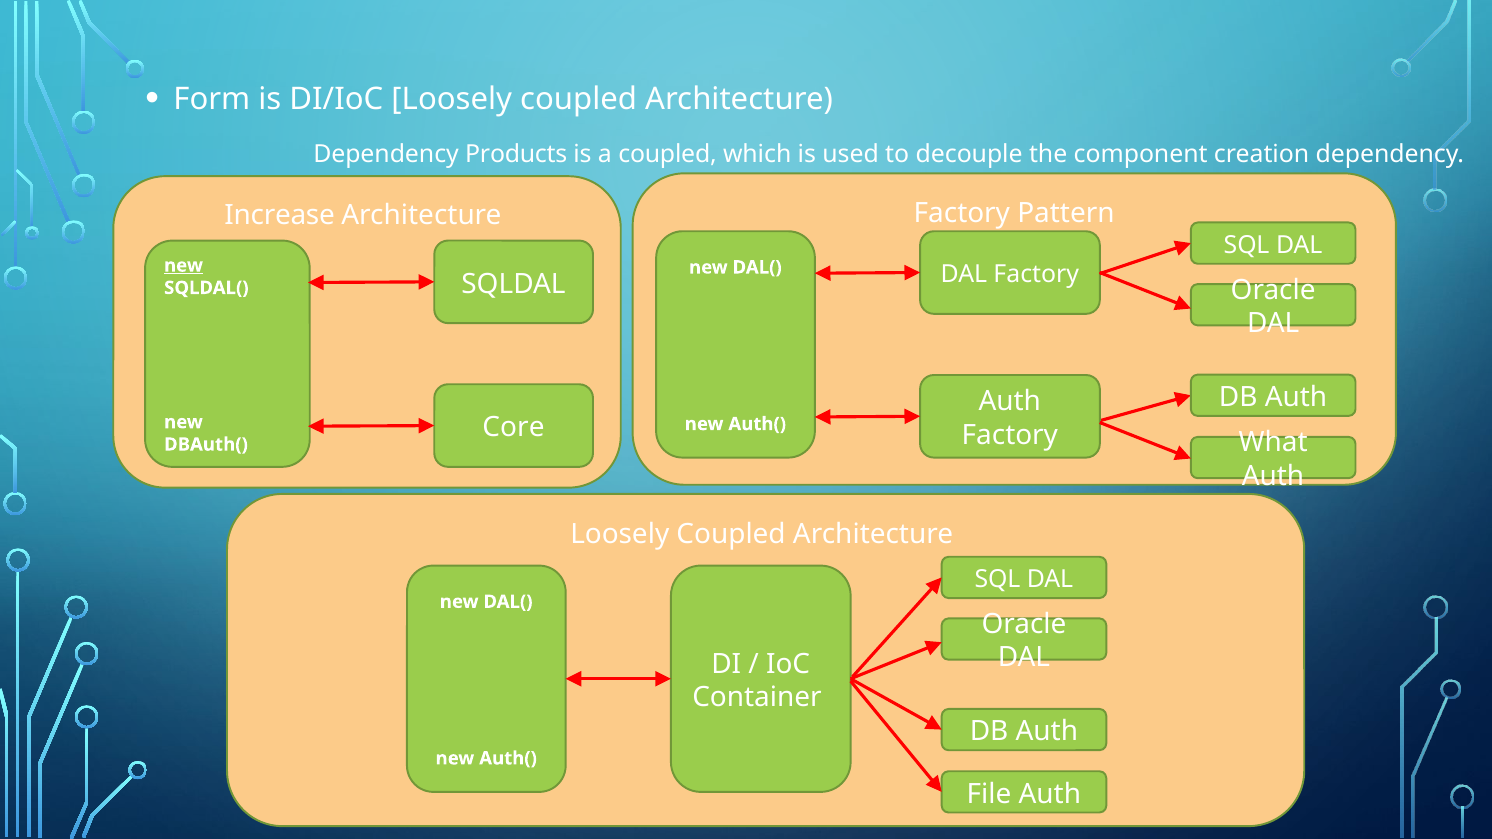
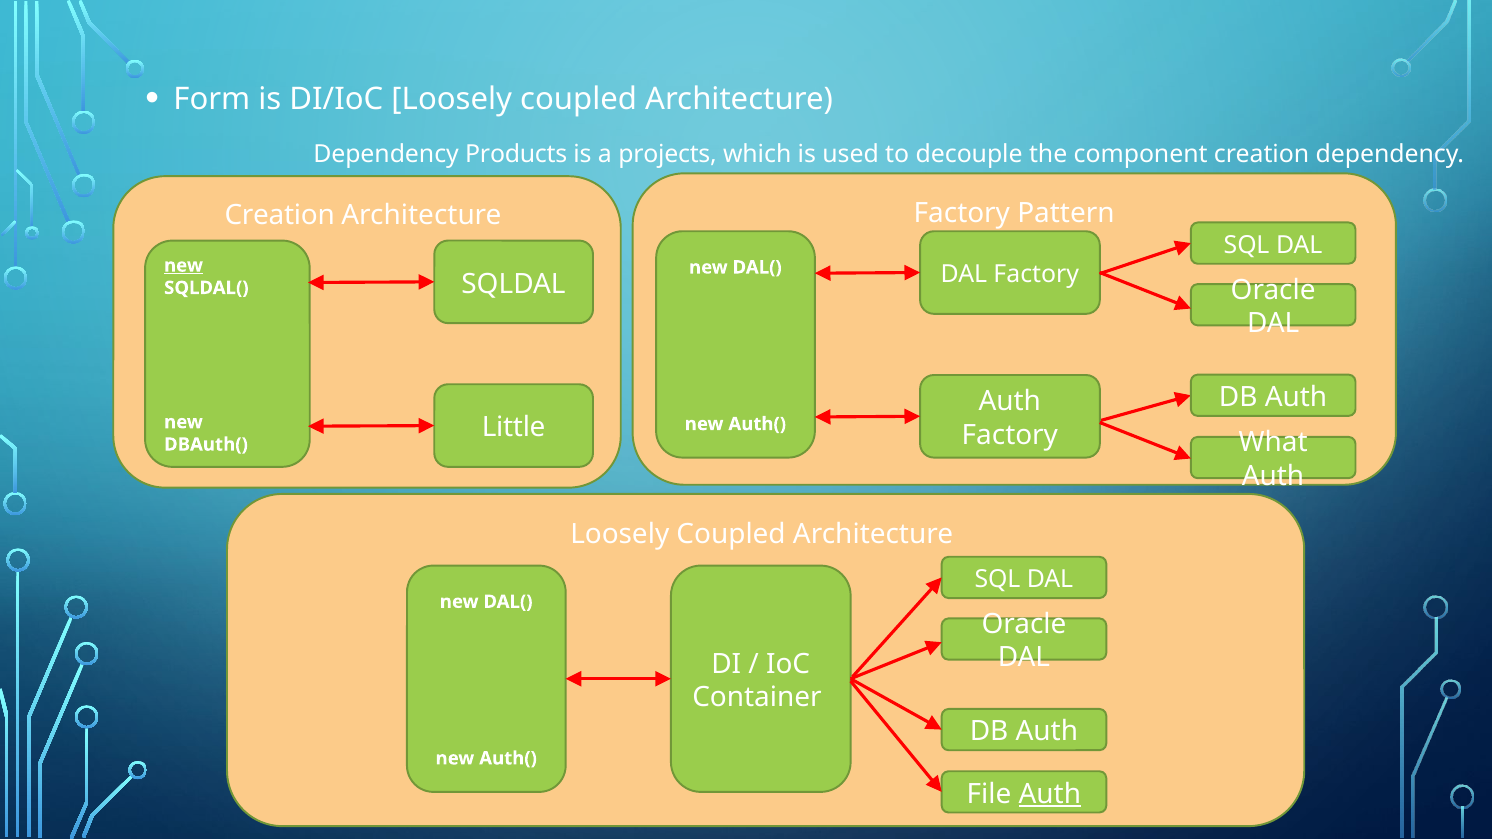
a coupled: coupled -> projects
Increase at (280, 216): Increase -> Creation
Core: Core -> Little
Auth at (1050, 794) underline: none -> present
